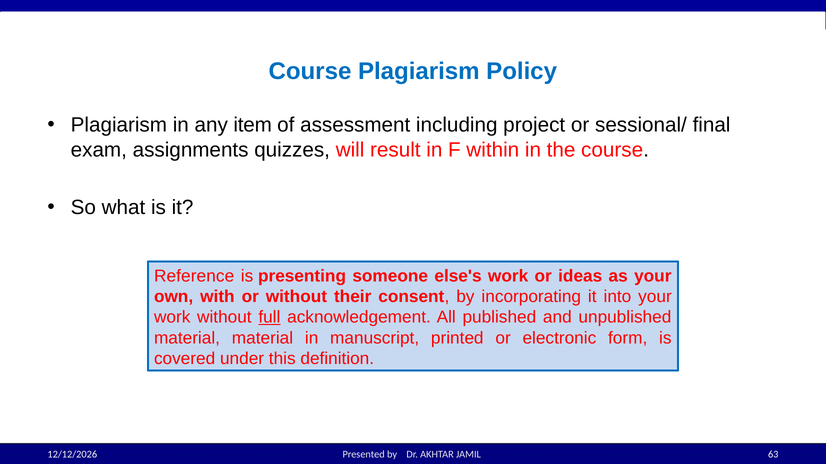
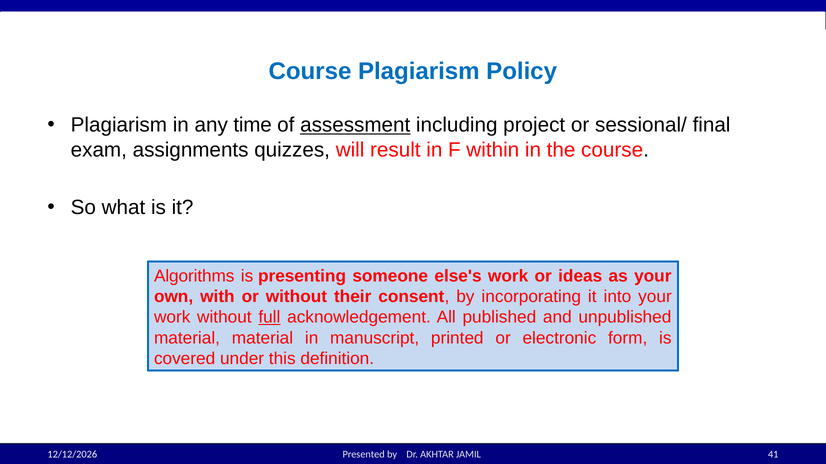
item: item -> time
assessment underline: none -> present
Reference: Reference -> Algorithms
63: 63 -> 41
